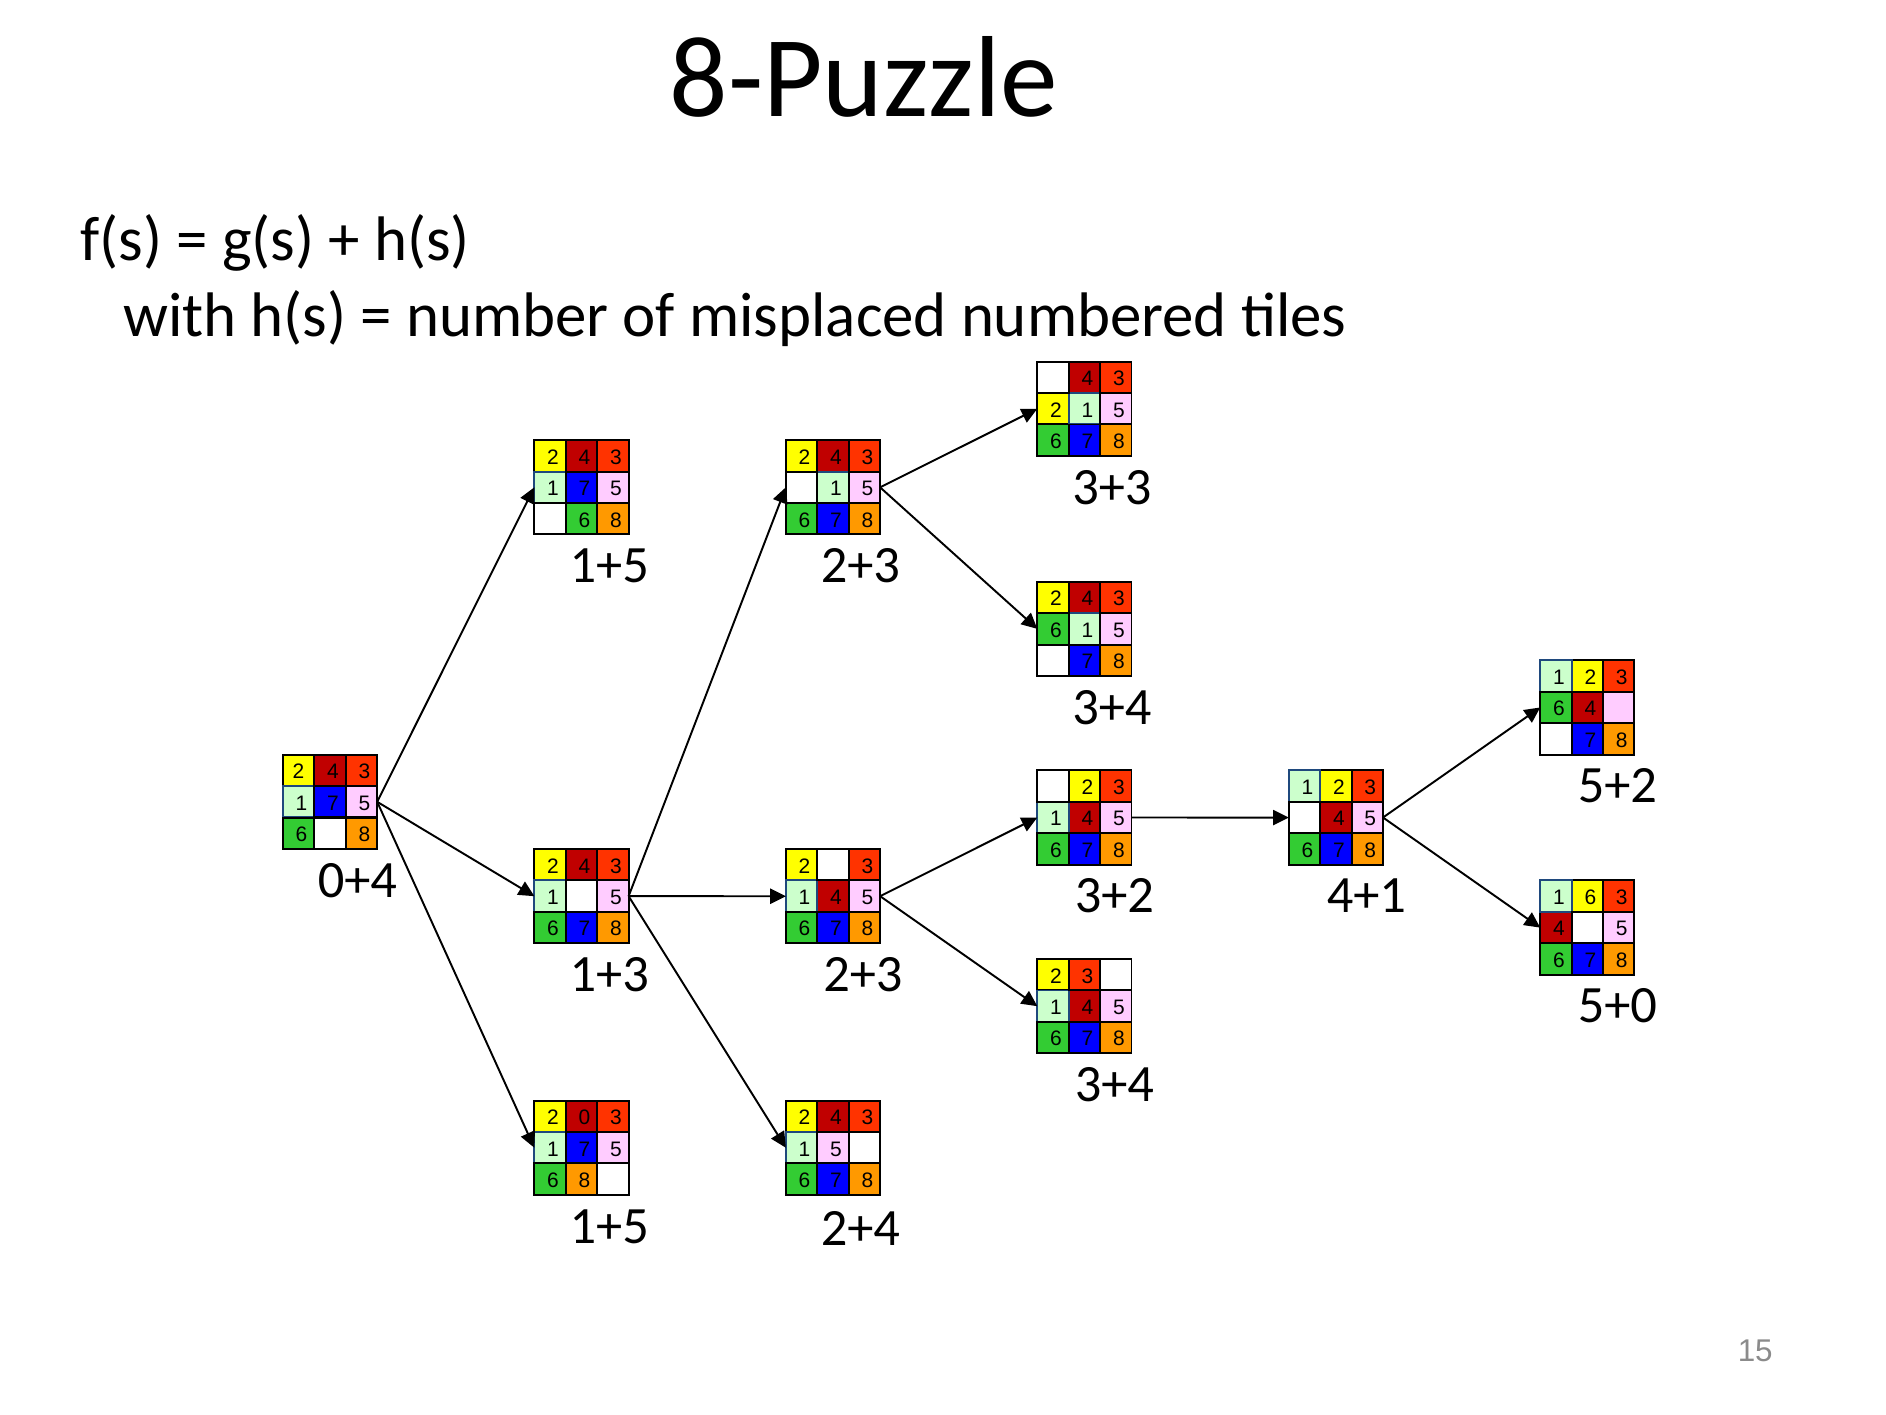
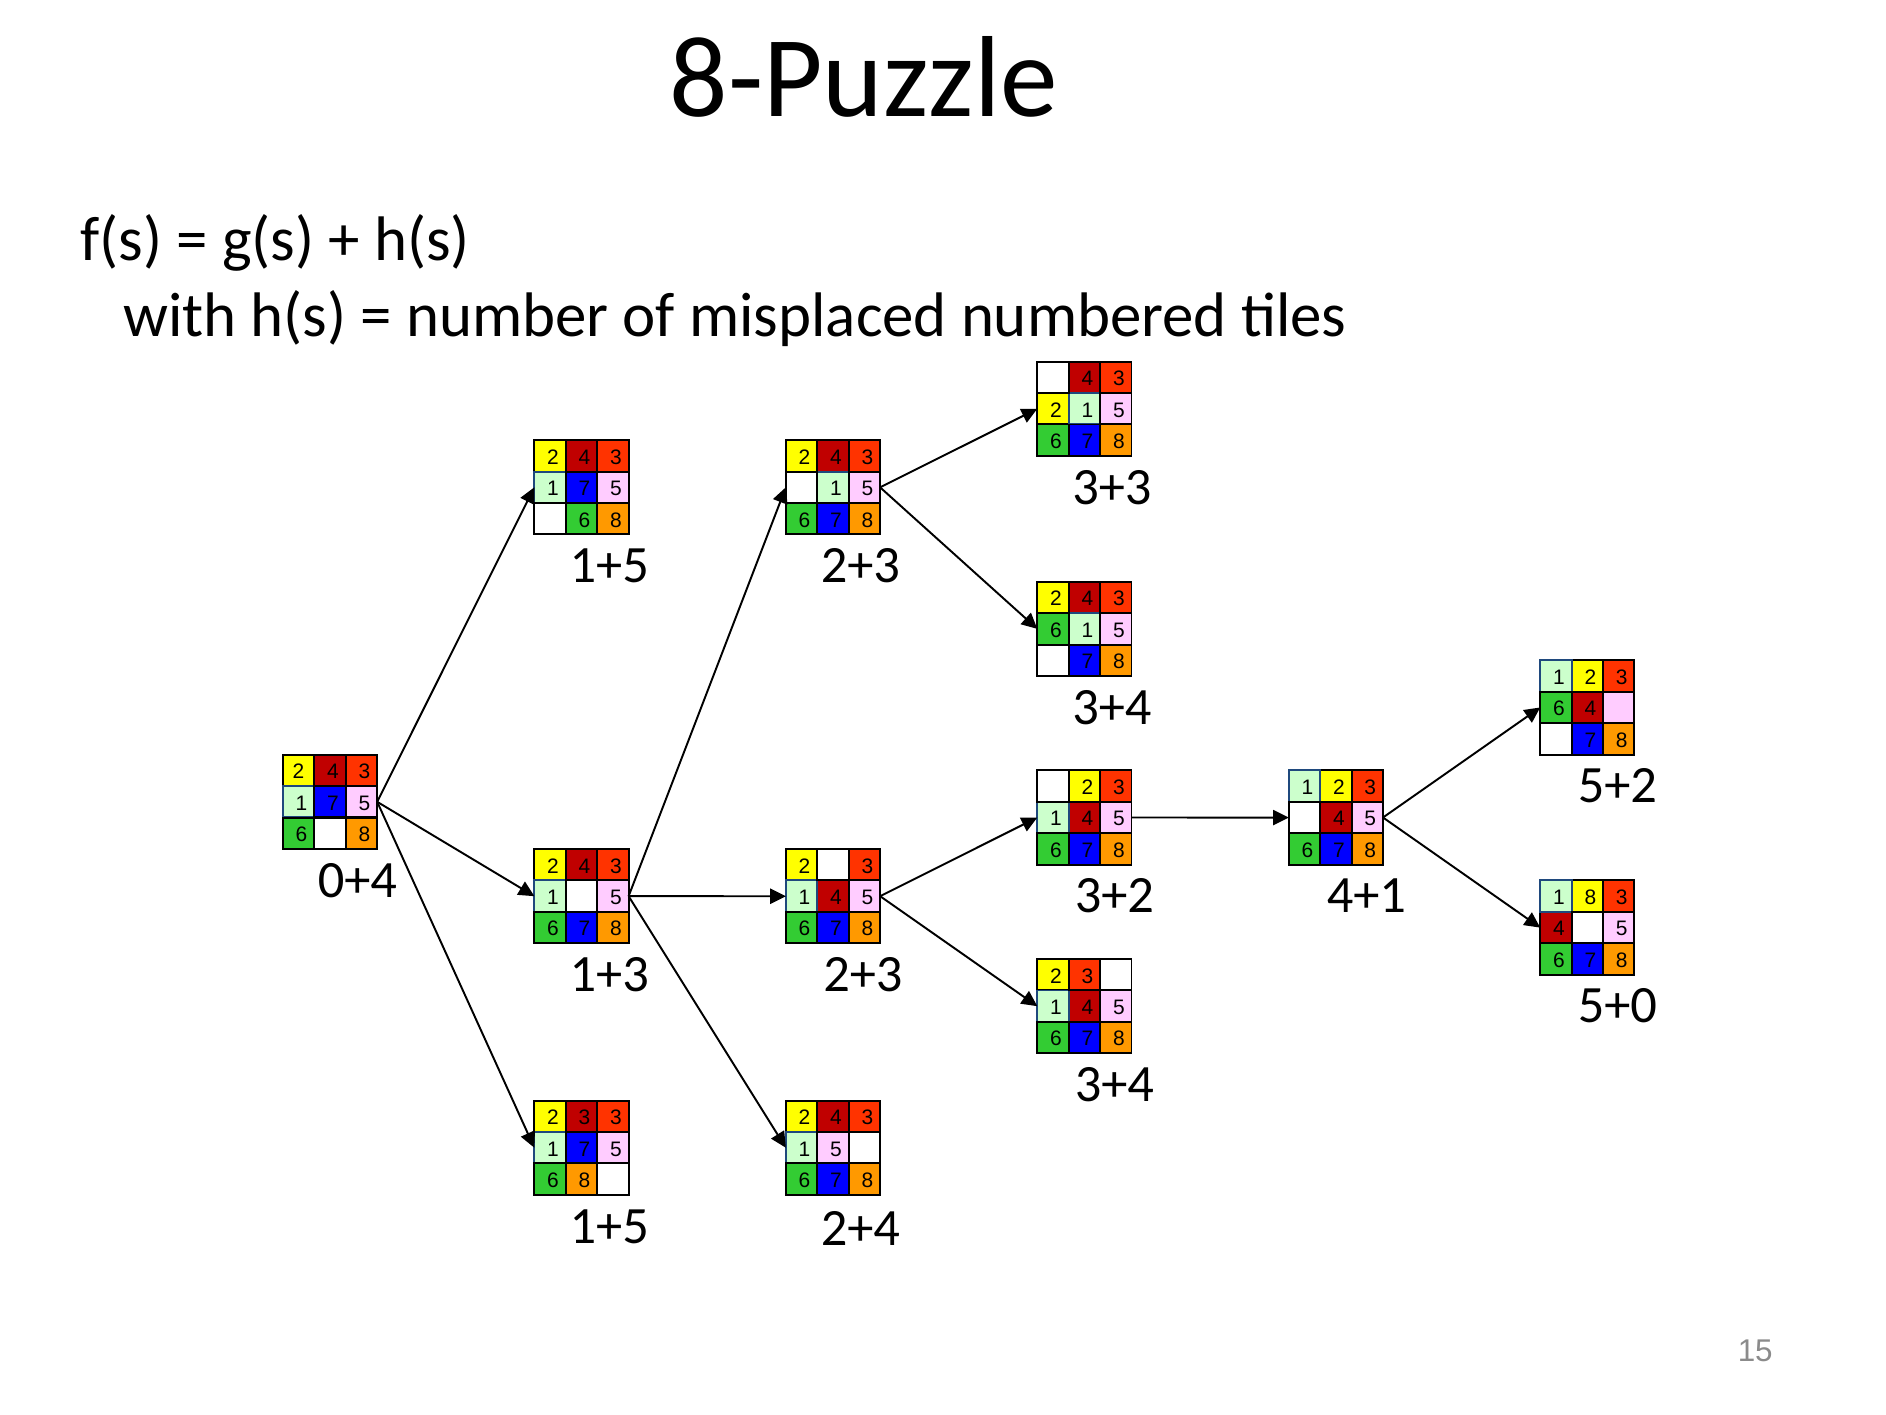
4+1 6: 6 -> 8
2 0: 0 -> 3
